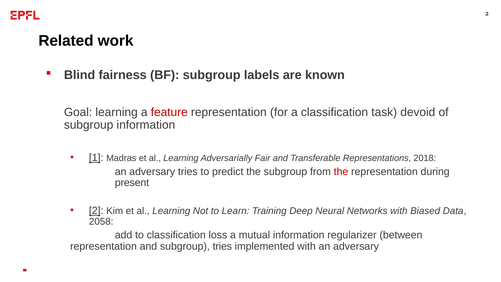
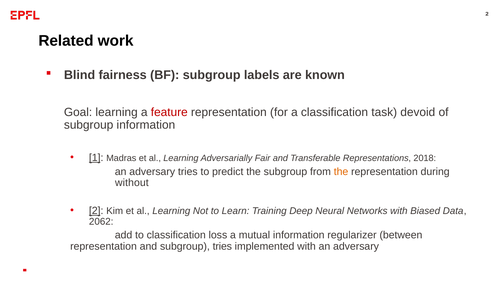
the at (341, 171) colour: red -> orange
present: present -> without
2058: 2058 -> 2062
